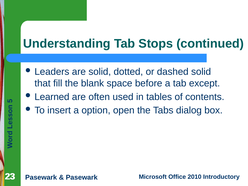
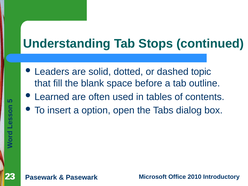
dashed solid: solid -> topic
except: except -> outline
